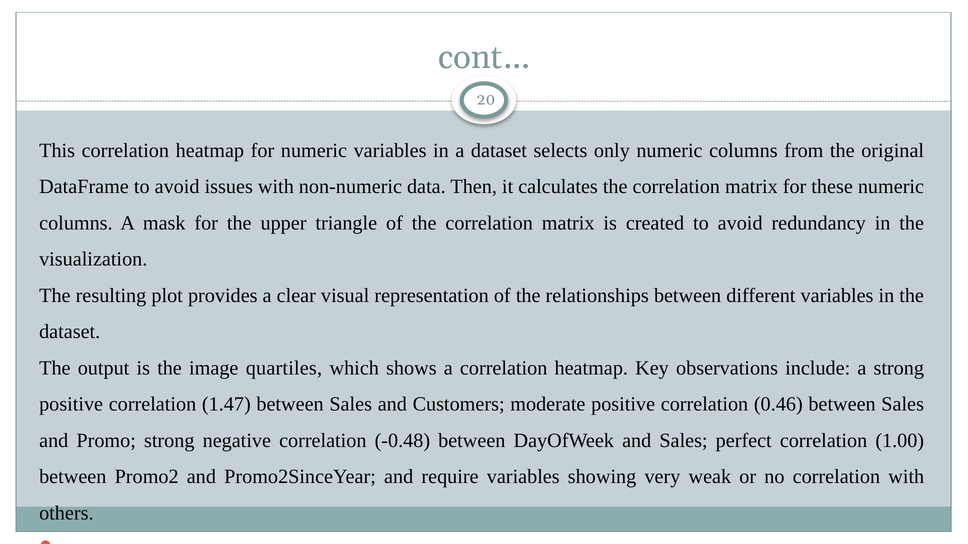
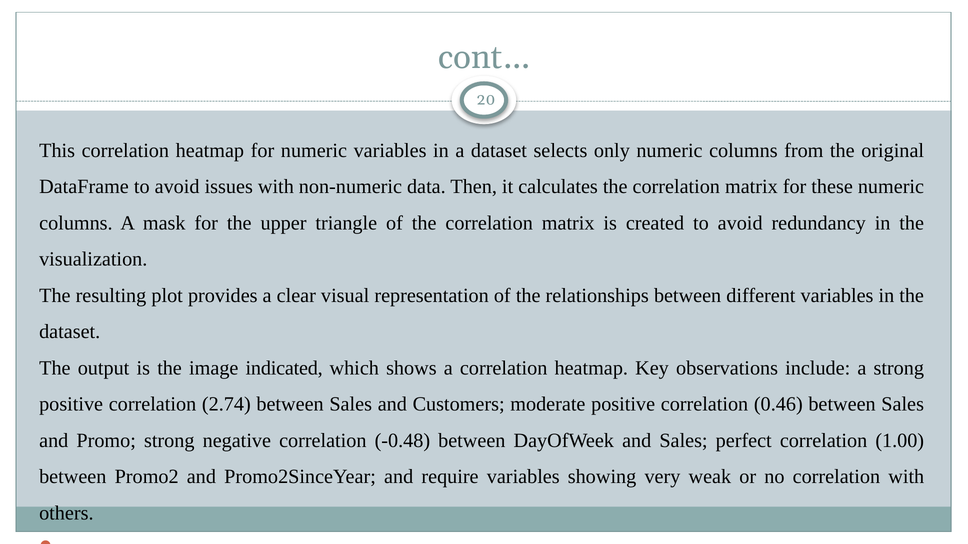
quartiles: quartiles -> indicated
1.47: 1.47 -> 2.74
